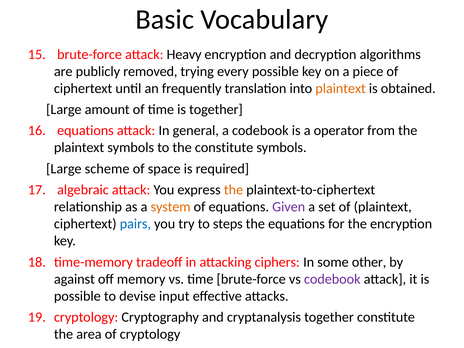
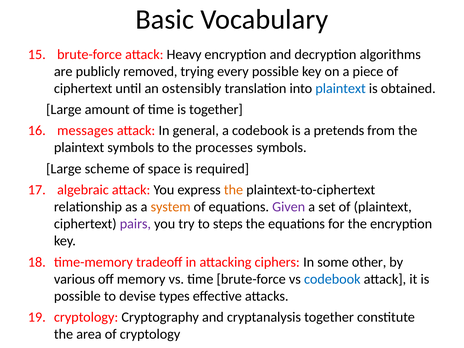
frequently: frequently -> ostensibly
plaintext at (341, 88) colour: orange -> blue
equations at (85, 131): equations -> messages
operator: operator -> pretends
the constitute: constitute -> processes
pairs colour: blue -> purple
against: against -> various
codebook at (332, 279) colour: purple -> blue
input: input -> types
